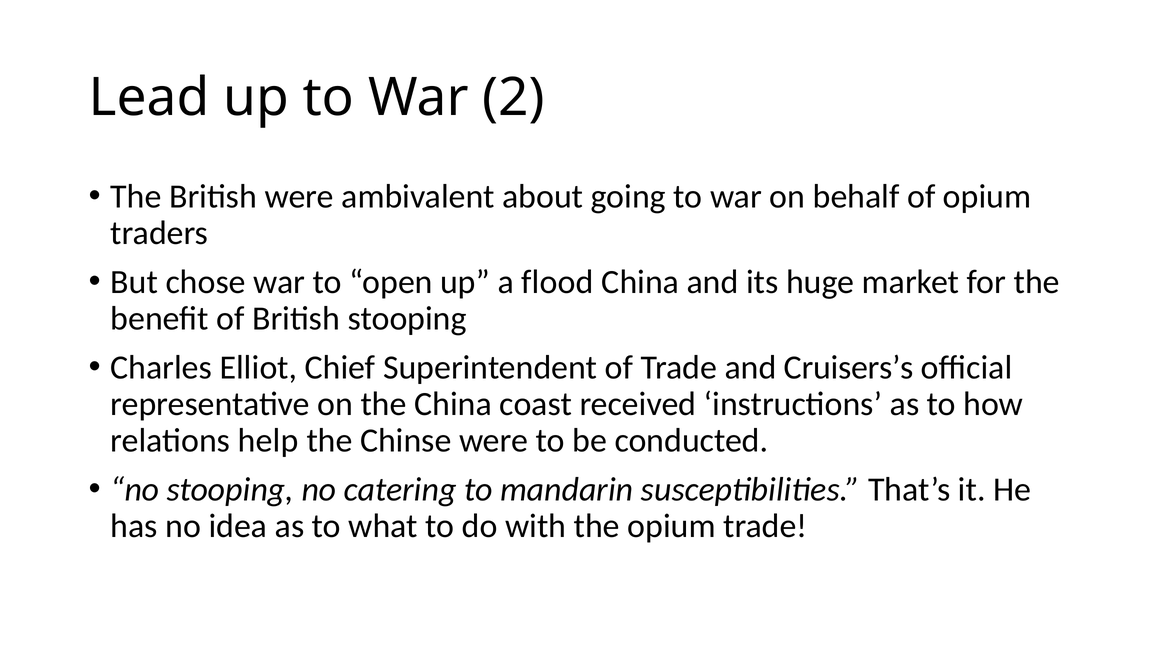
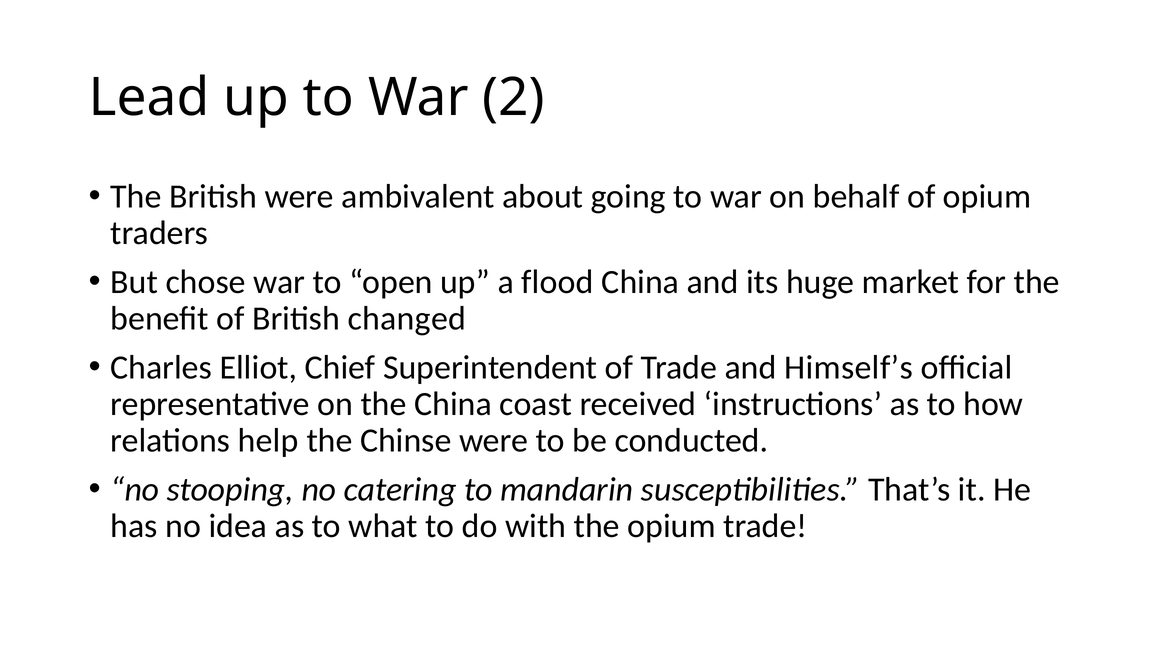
British stooping: stooping -> changed
Cruisers’s: Cruisers’s -> Himself’s
